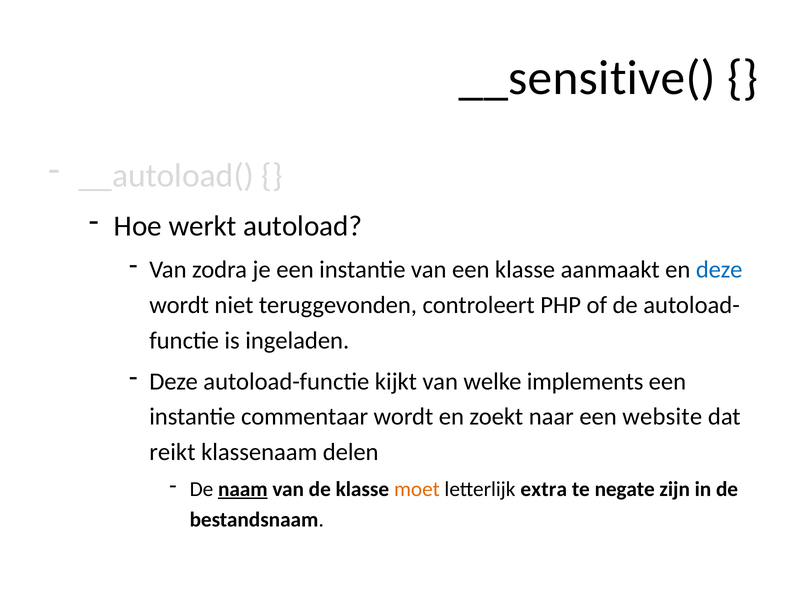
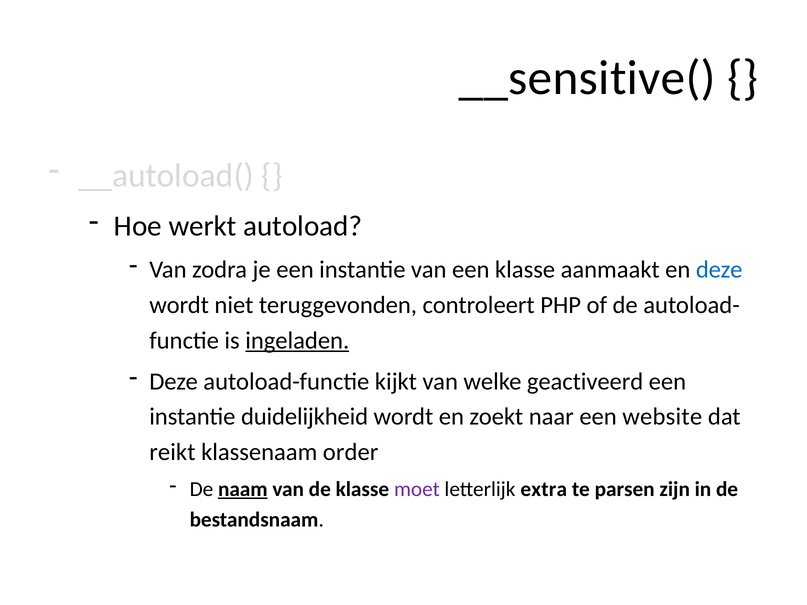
ingeladen underline: none -> present
implements: implements -> geactiveerd
commentaar: commentaar -> duidelijkheid
delen: delen -> order
moet colour: orange -> purple
negate: negate -> parsen
